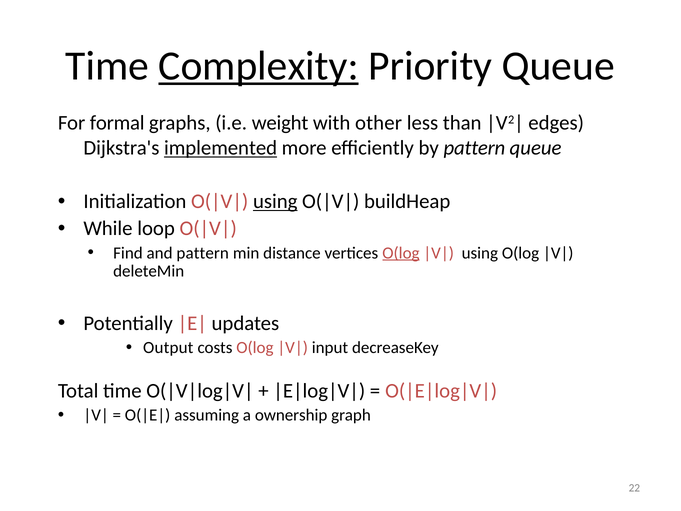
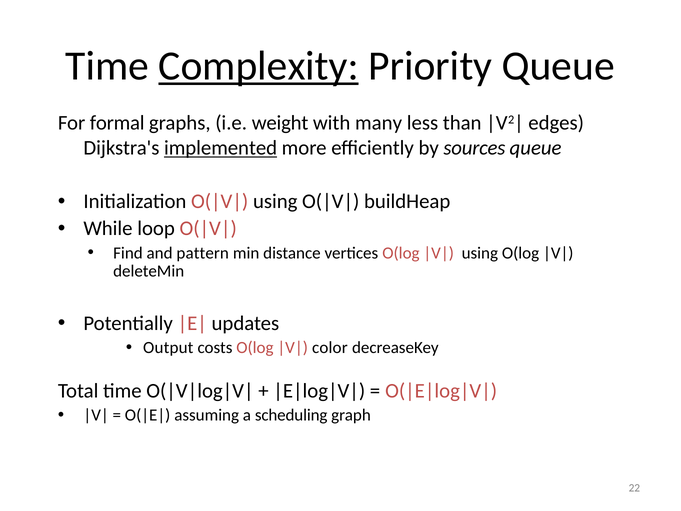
other: other -> many
by pattern: pattern -> sources
using at (275, 202) underline: present -> none
O(log at (401, 253) underline: present -> none
input: input -> color
ownership: ownership -> scheduling
